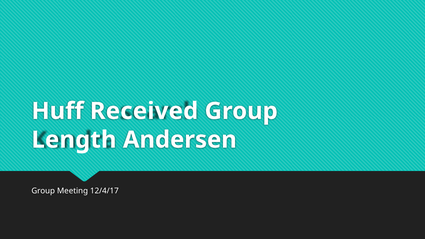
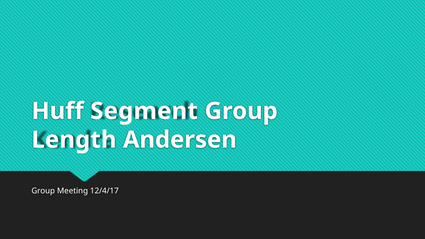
Received: Received -> Segment
